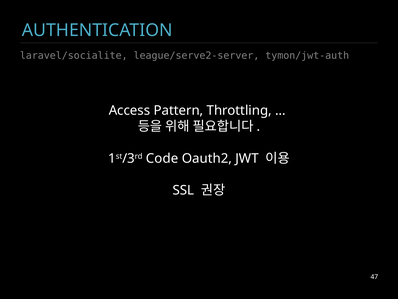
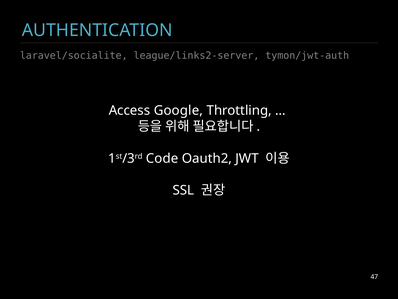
league/serve2-server: league/serve2-server -> league/links2-server
Pattern: Pattern -> Google
